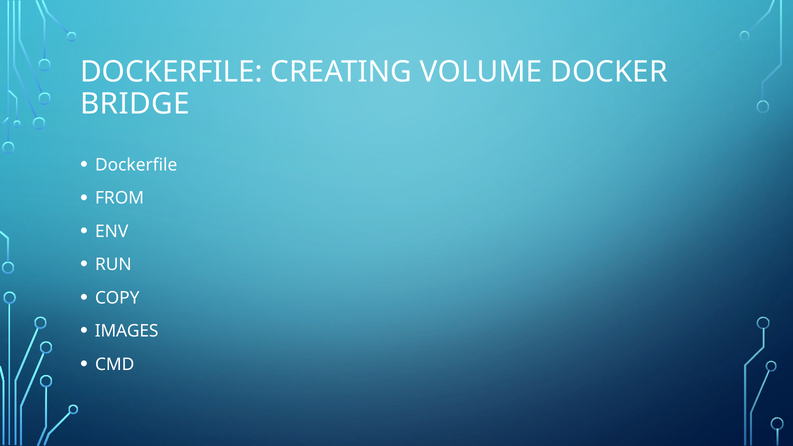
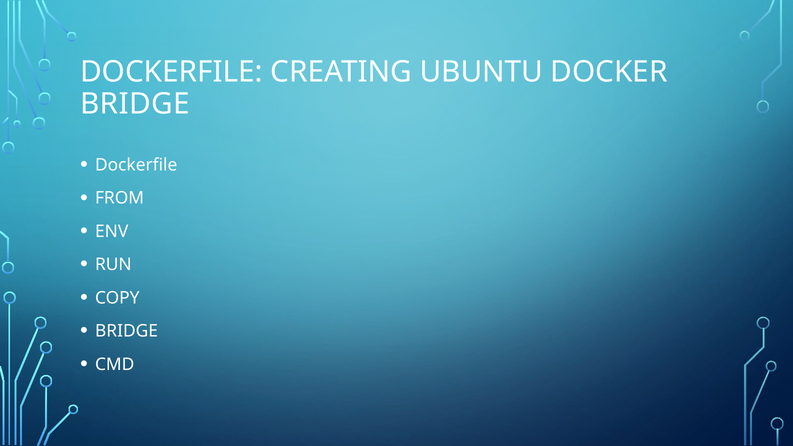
VOLUME: VOLUME -> UBUNTU
IMAGES at (127, 331): IMAGES -> BRIDGE
